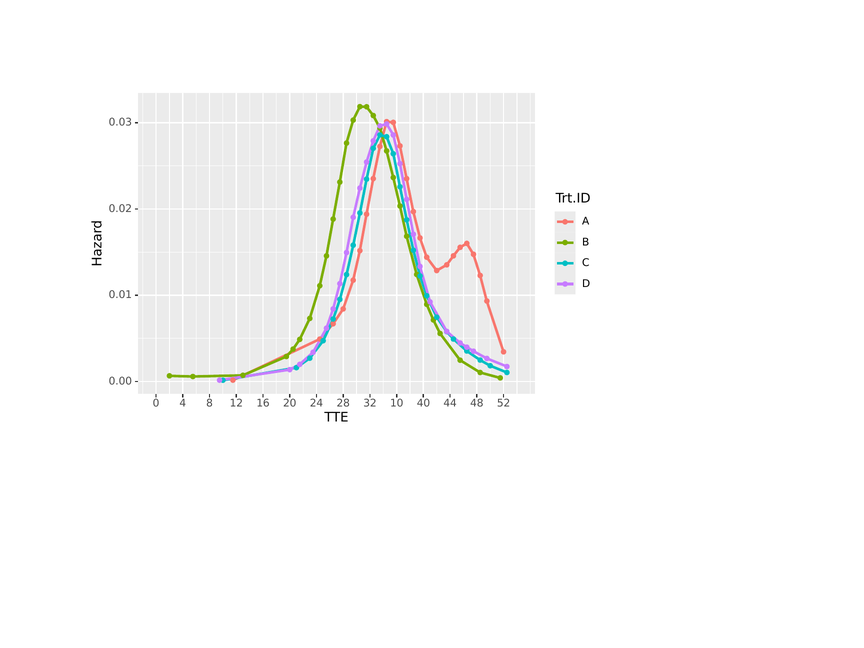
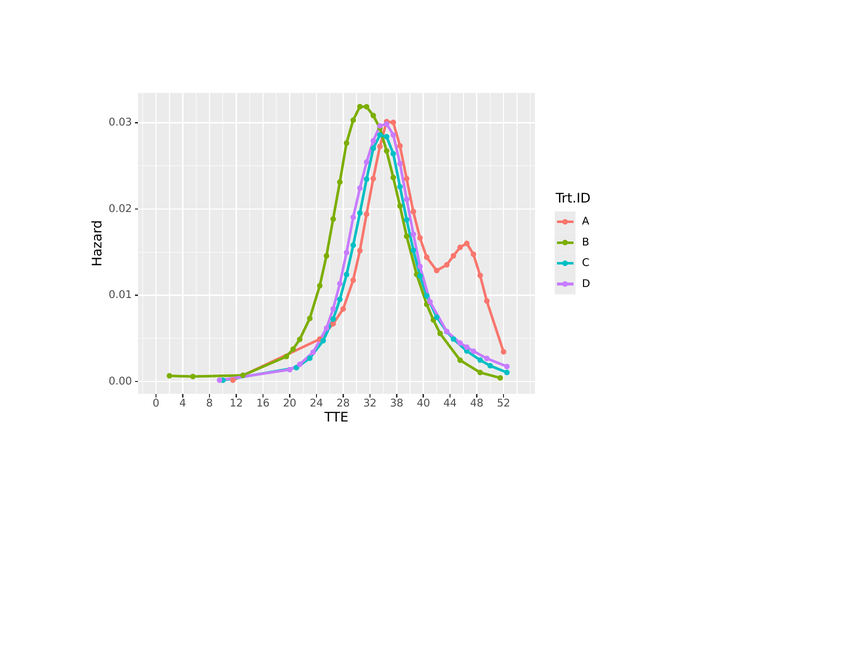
10: 10 -> 38
